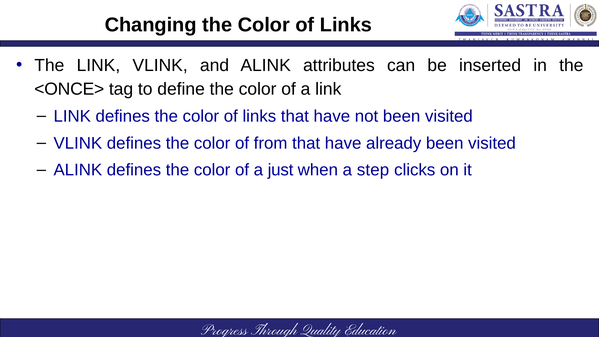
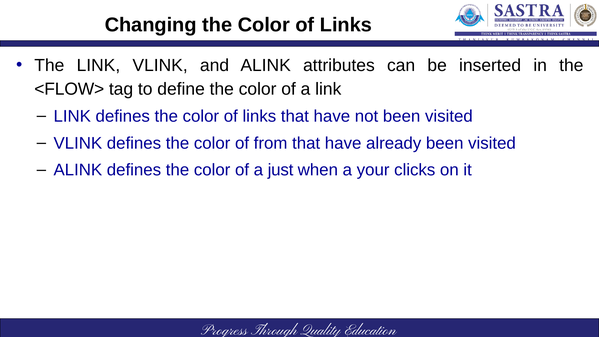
<ONCE>: <ONCE> -> <FLOW>
step: step -> your
